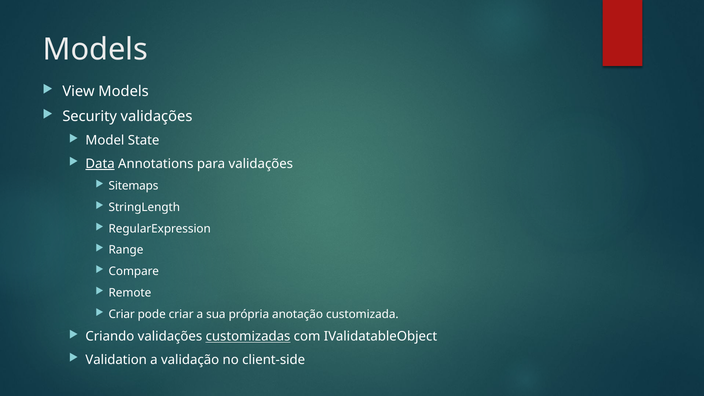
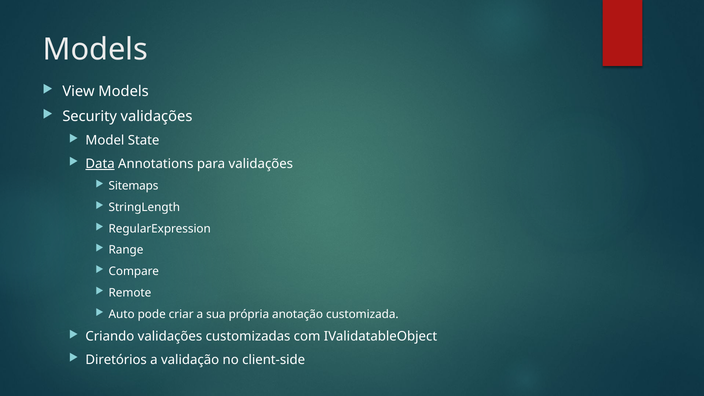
Criar at (122, 314): Criar -> Auto
customizadas underline: present -> none
Validation: Validation -> Diretórios
